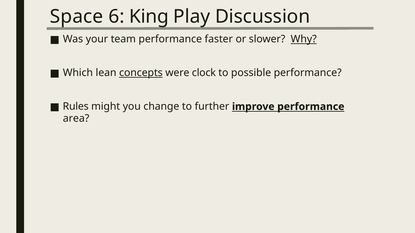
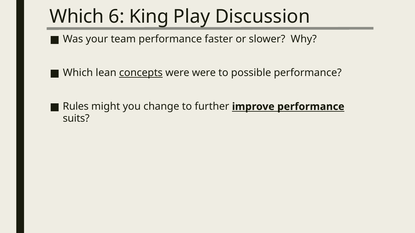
Space at (77, 17): Space -> Which
Why underline: present -> none
were clock: clock -> were
area: area -> suits
